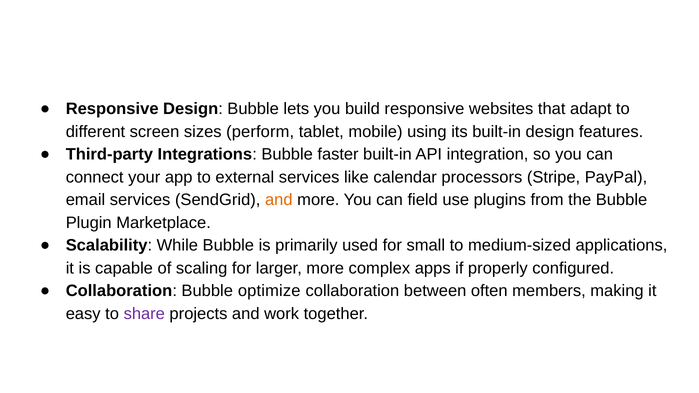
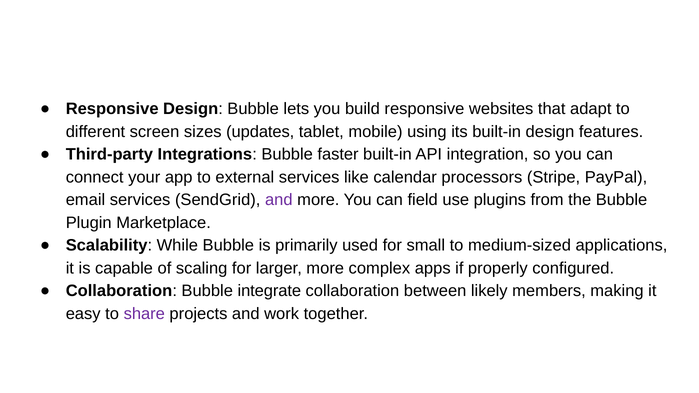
perform: perform -> updates
and at (279, 200) colour: orange -> purple
optimize: optimize -> integrate
often: often -> likely
